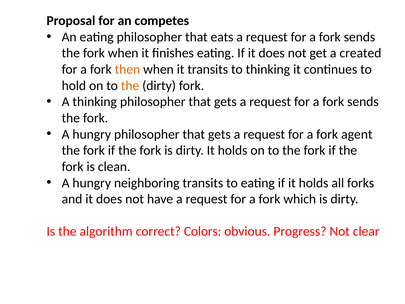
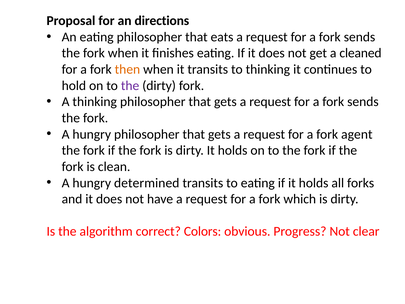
competes: competes -> directions
created: created -> cleaned
the at (130, 86) colour: orange -> purple
neighboring: neighboring -> determined
